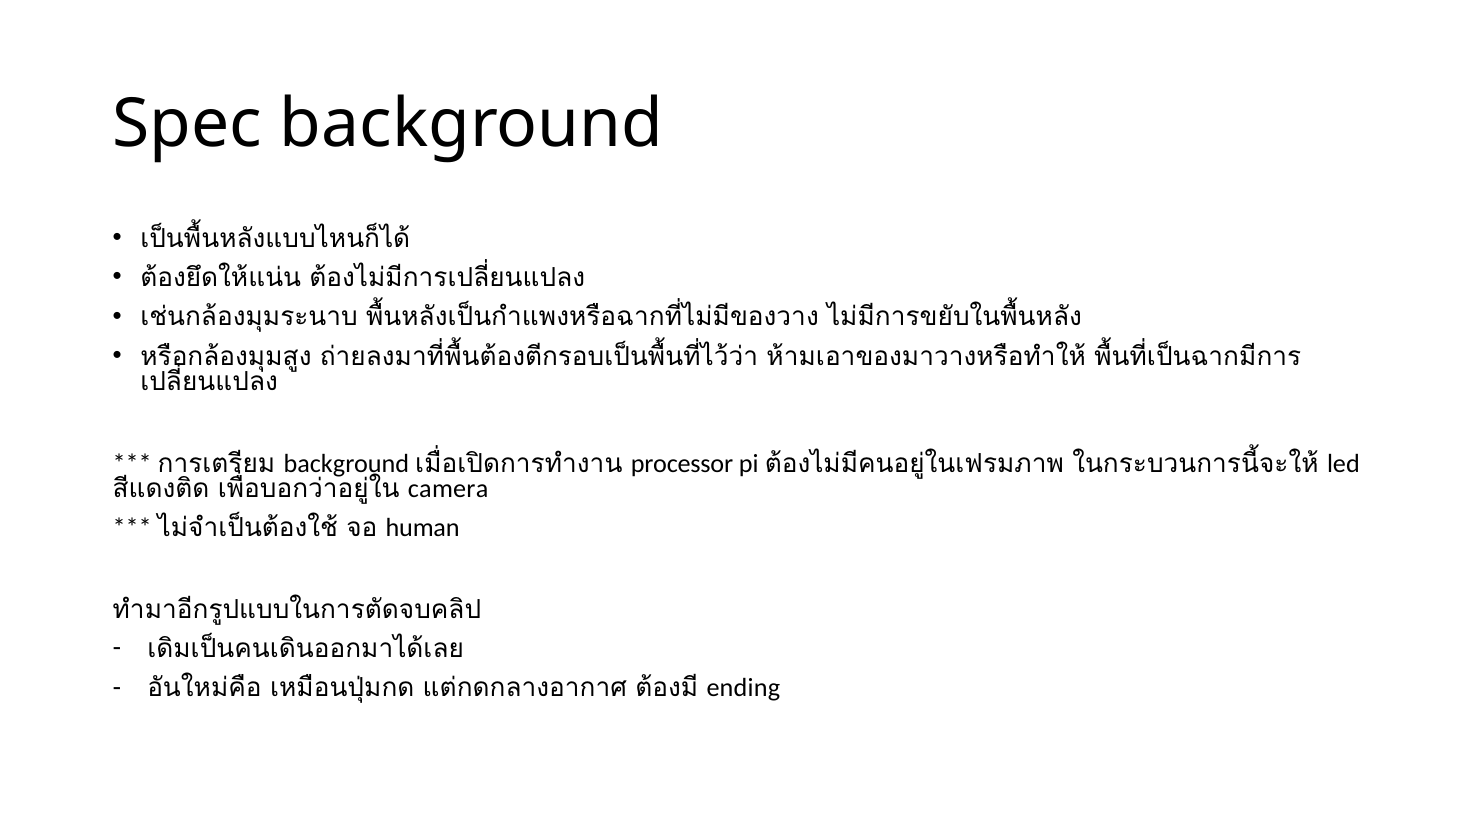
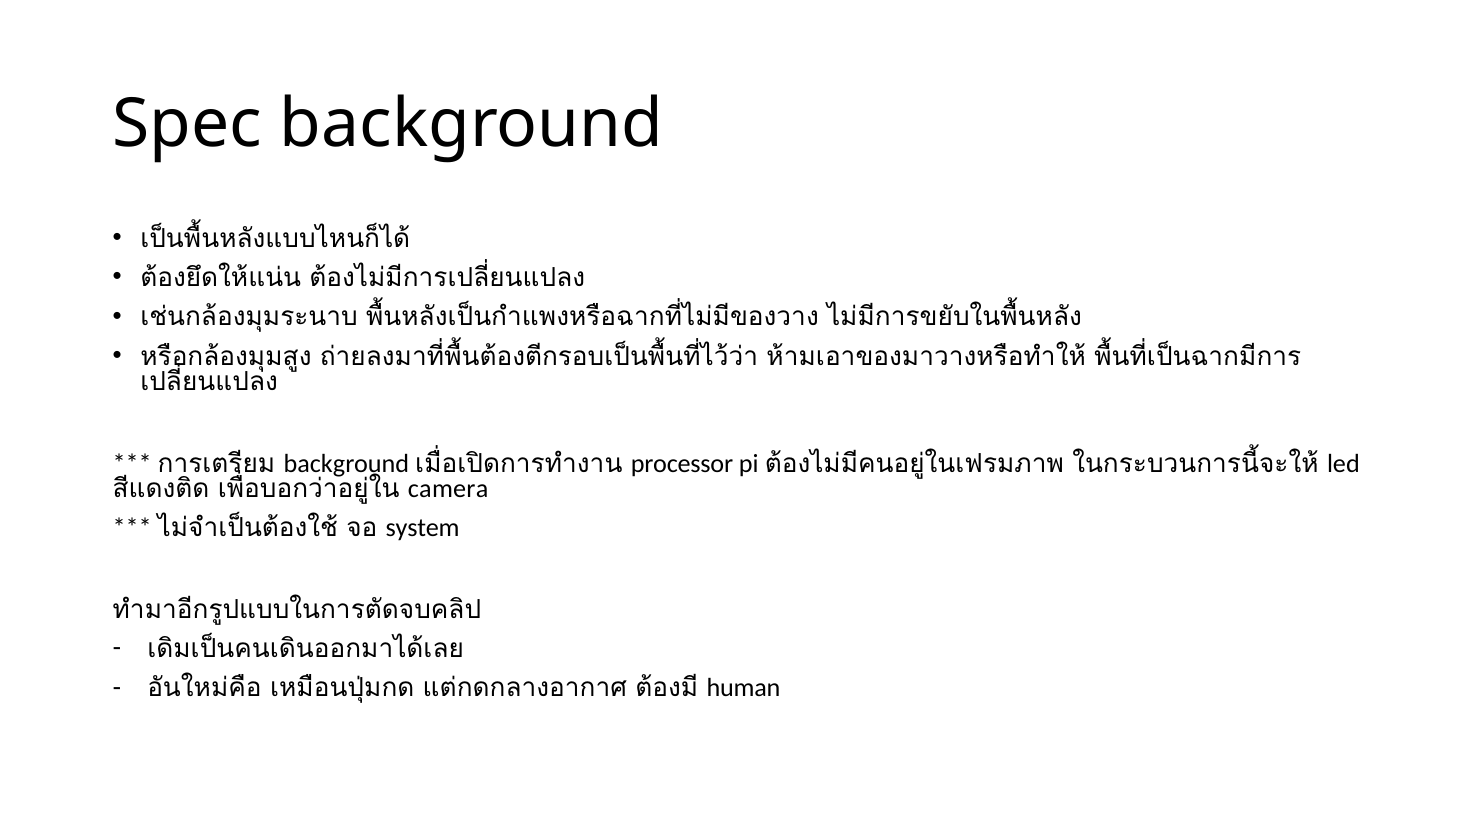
human: human -> system
ending: ending -> human
